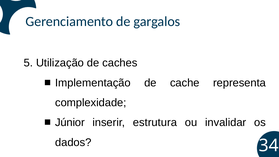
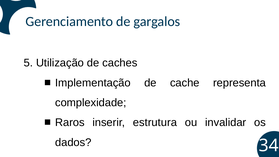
Júnior: Júnior -> Raros
